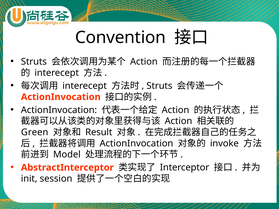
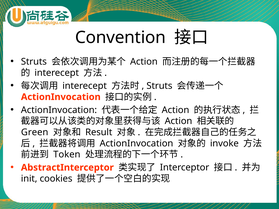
Model: Model -> Token
session: session -> cookies
